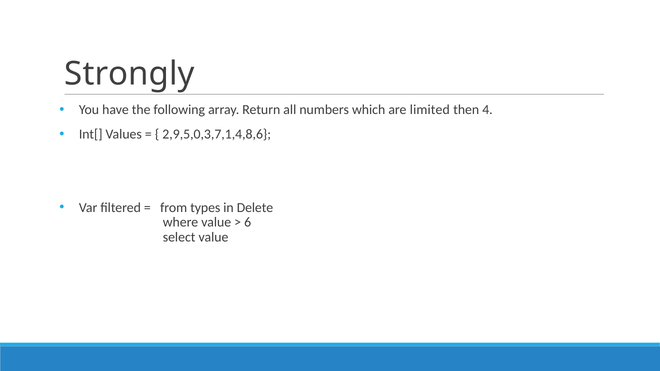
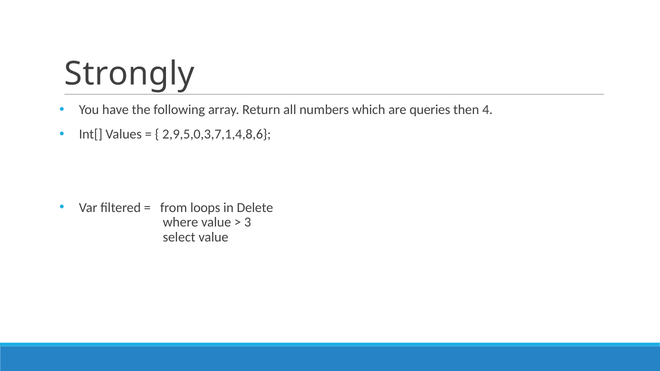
limited: limited -> queries
types: types -> loops
6: 6 -> 3
